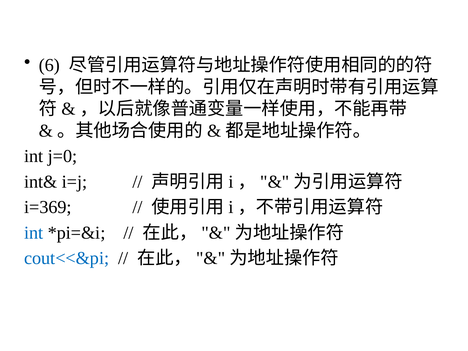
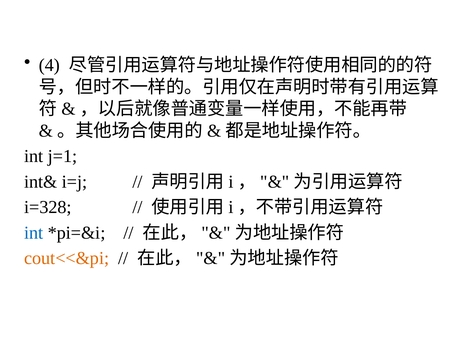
6: 6 -> 4
j=0: j=0 -> j=1
i=369: i=369 -> i=328
cout<<&pi colour: blue -> orange
